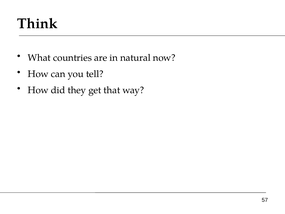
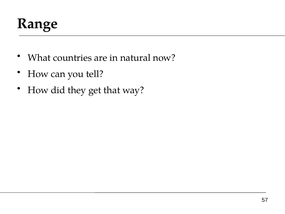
Think: Think -> Range
